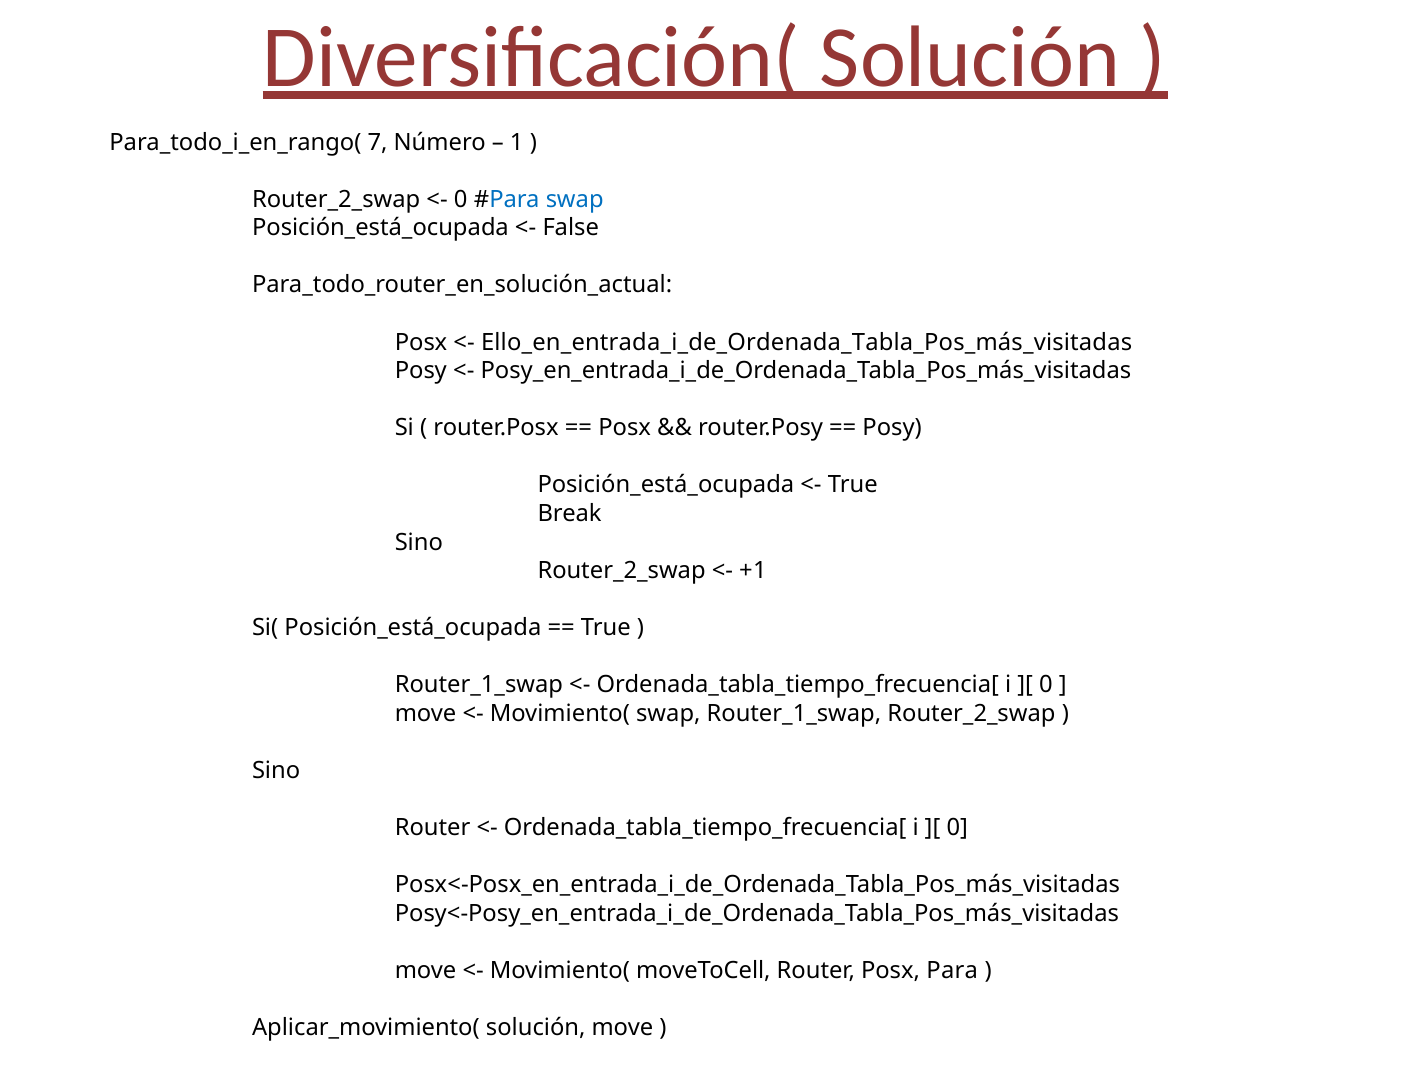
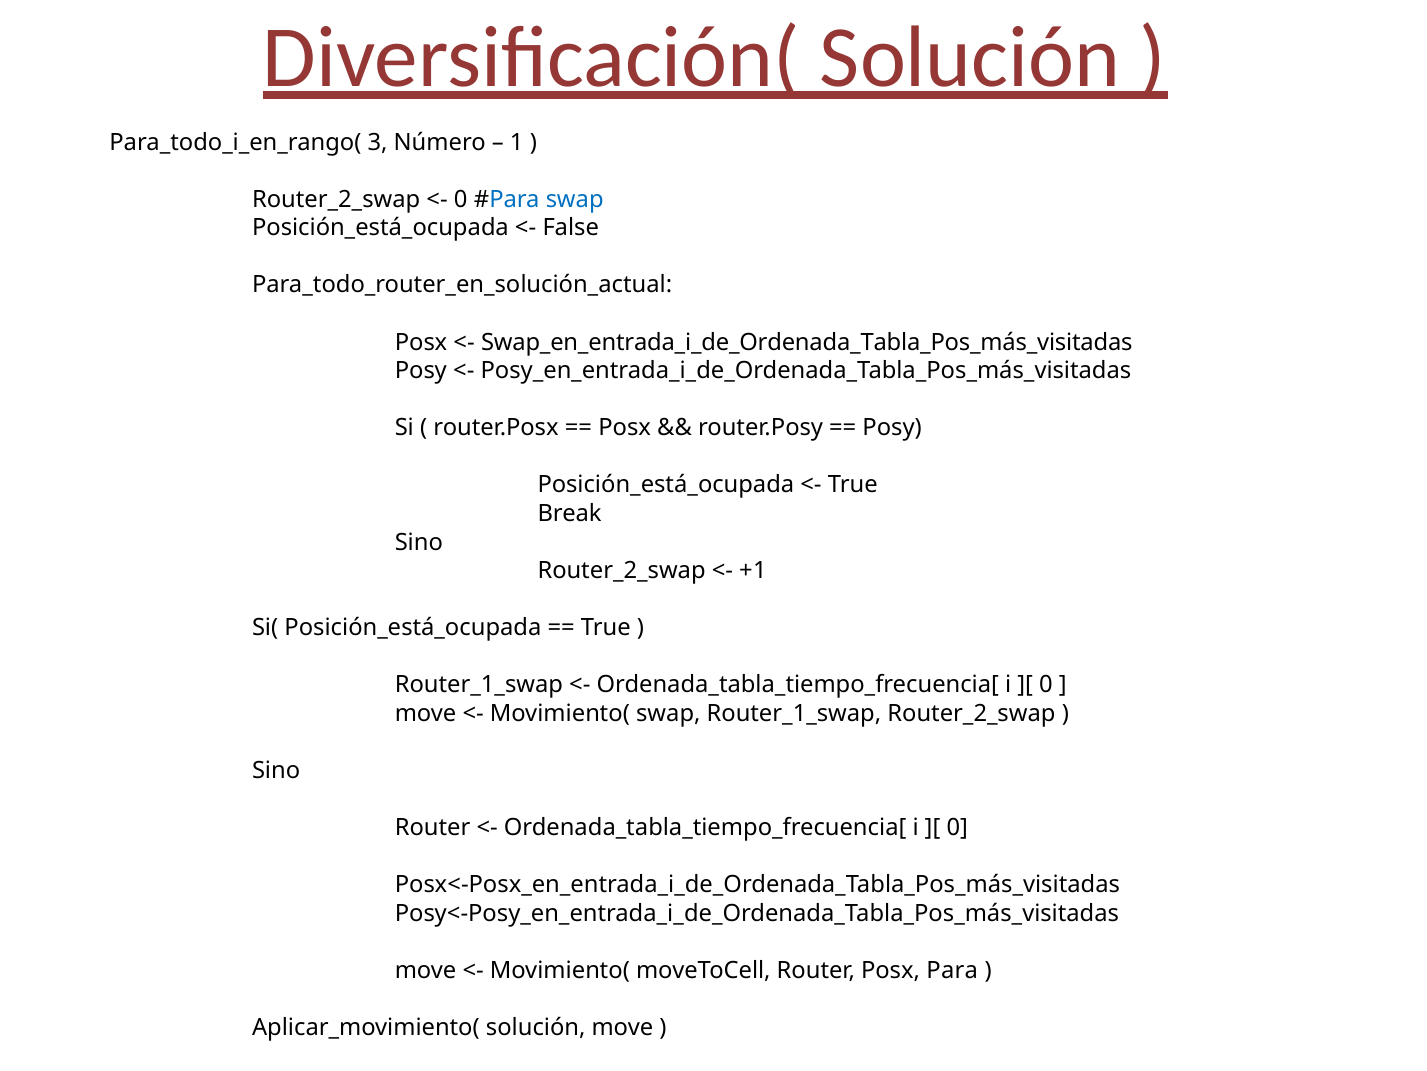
7: 7 -> 3
Ello_en_entrada_i_de_Ordenada_Tabla_Pos_más_visitadas: Ello_en_entrada_i_de_Ordenada_Tabla_Pos_más_visitadas -> Swap_en_entrada_i_de_Ordenada_Tabla_Pos_más_visitadas
